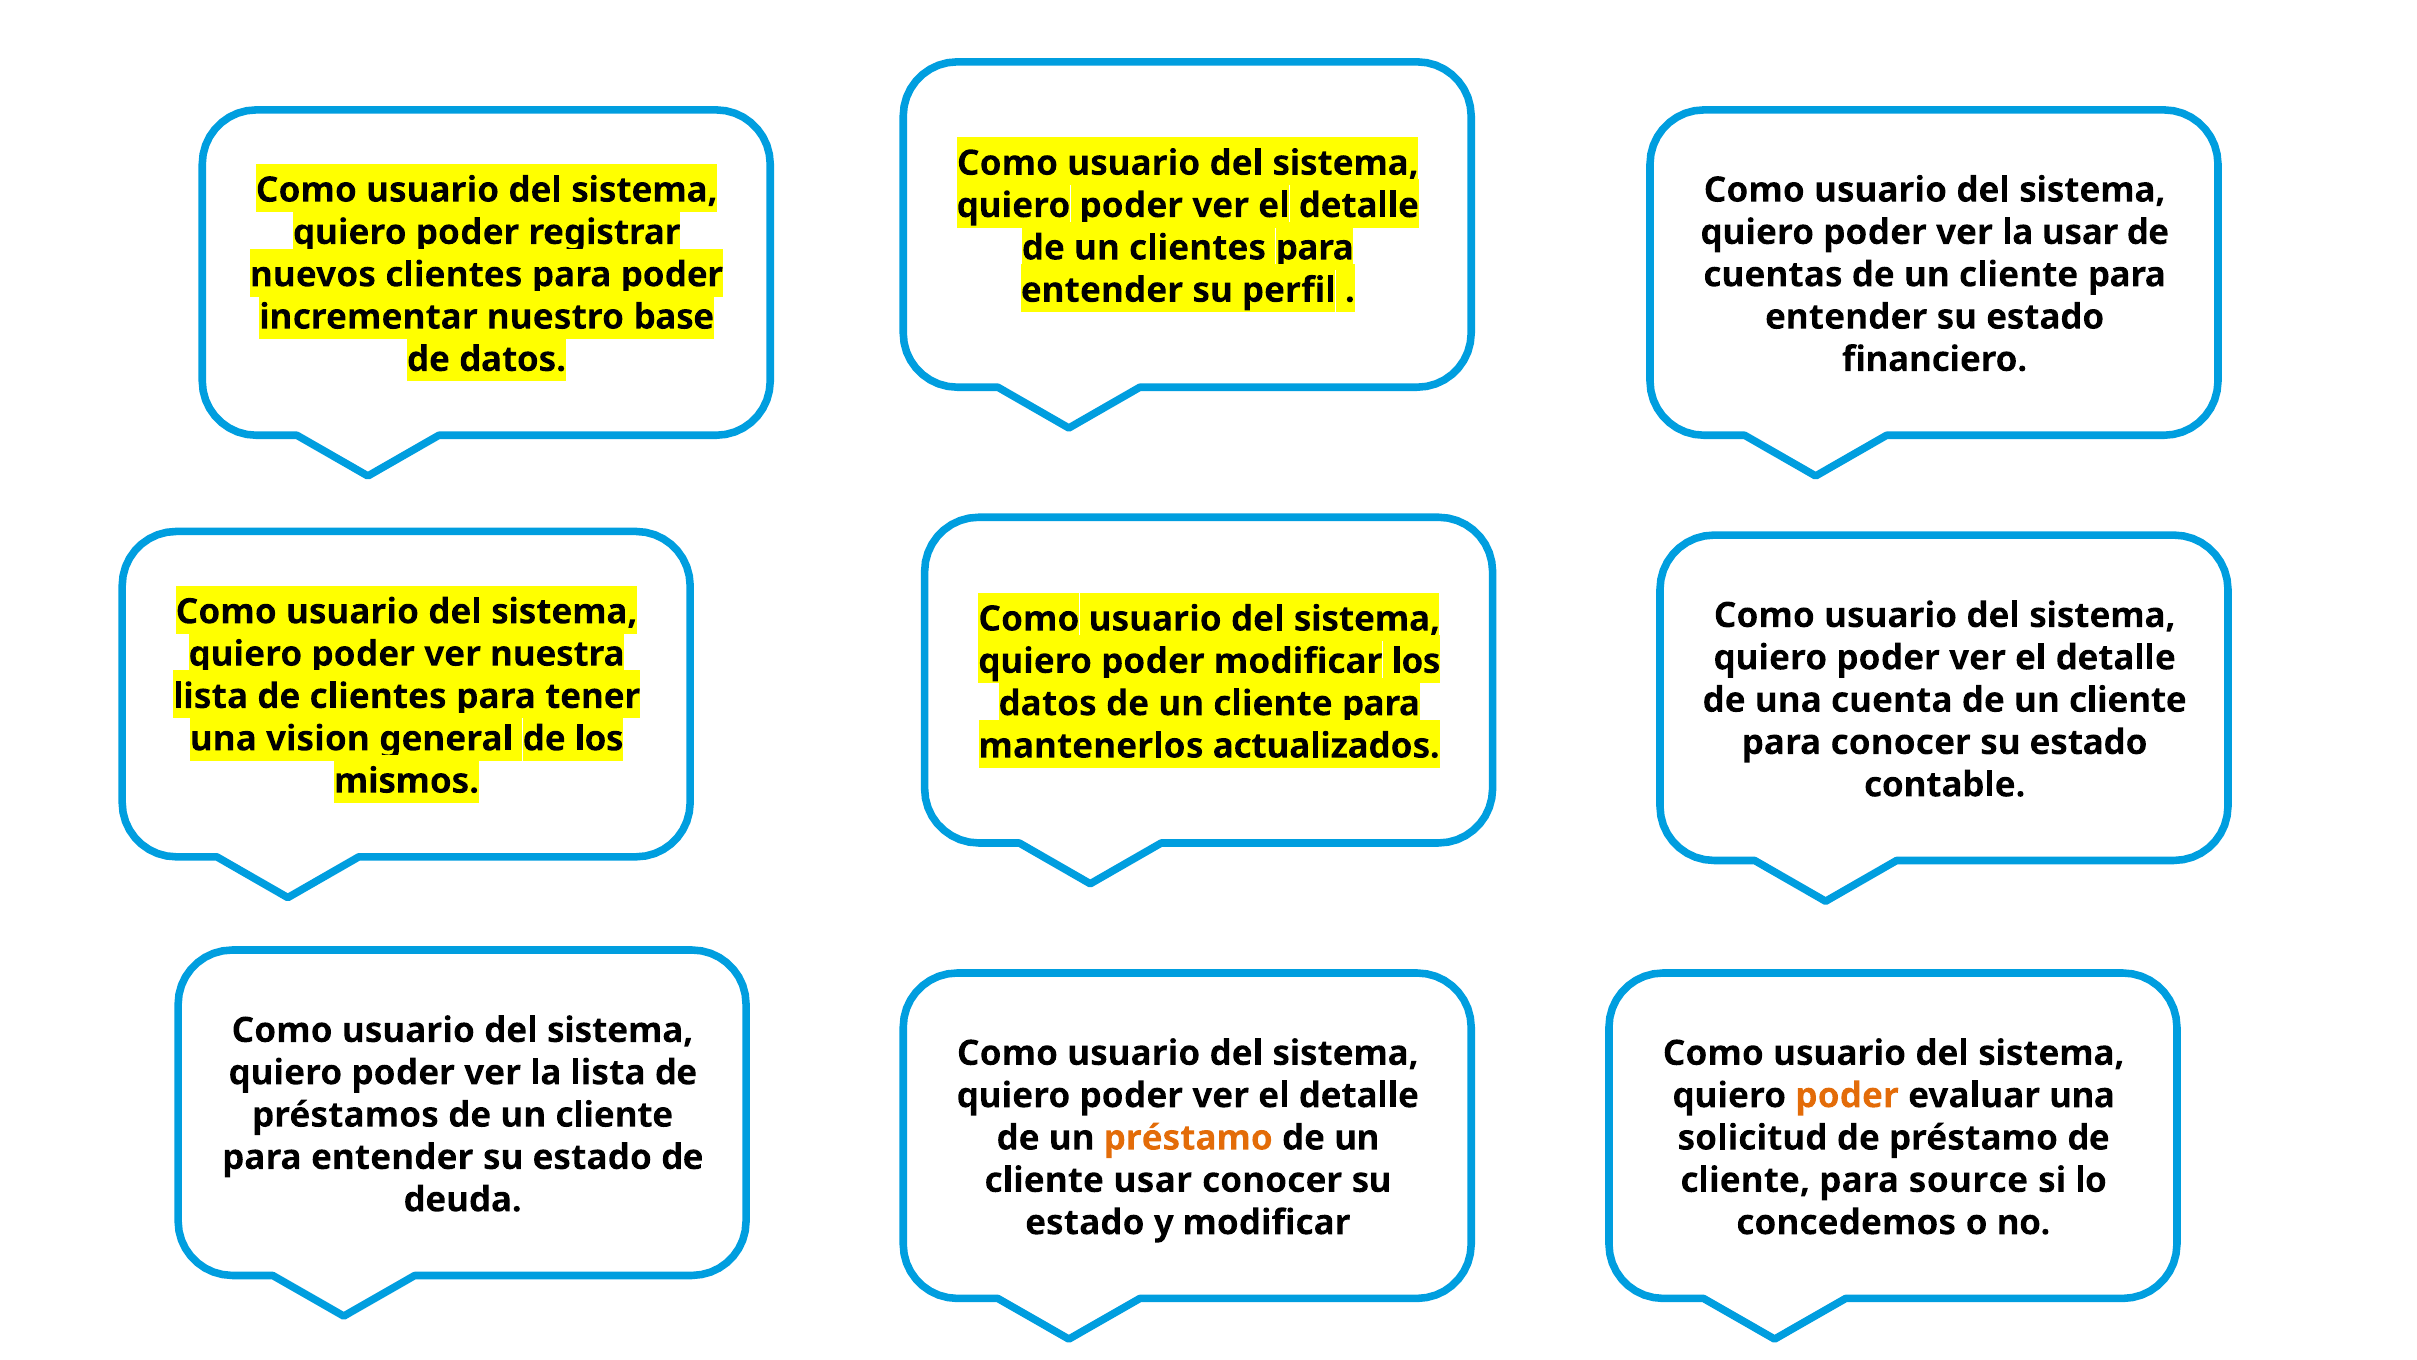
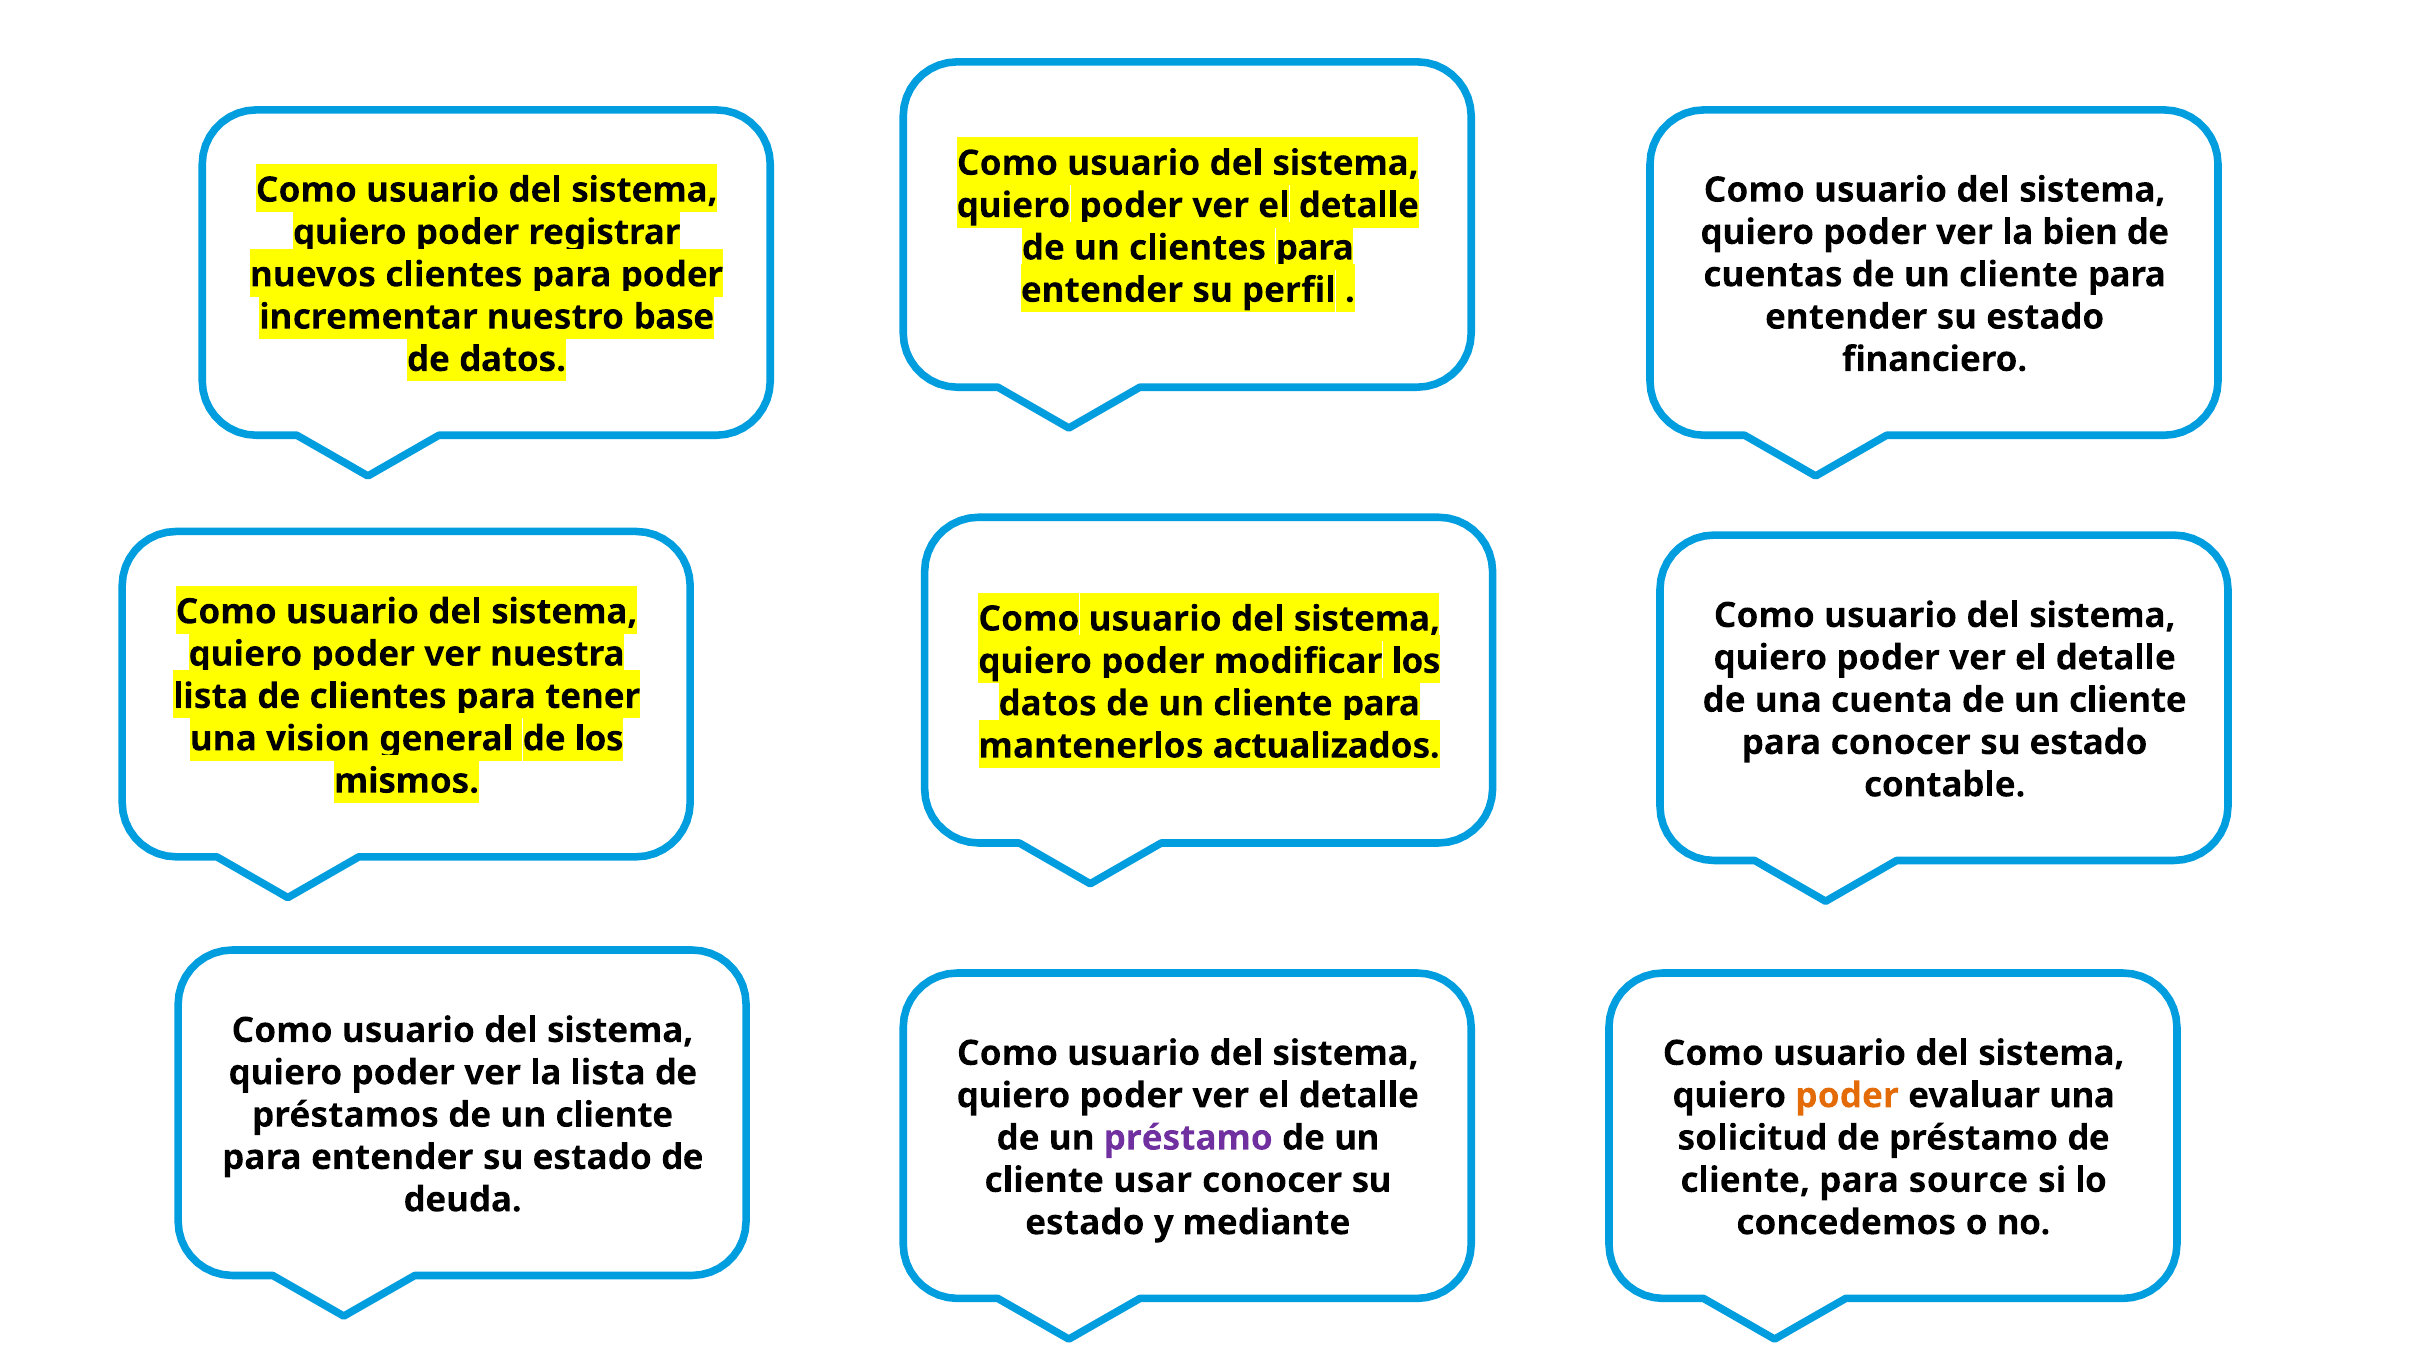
la usar: usar -> bien
préstamo at (1188, 1138) colour: orange -> purple
y modificar: modificar -> mediante
